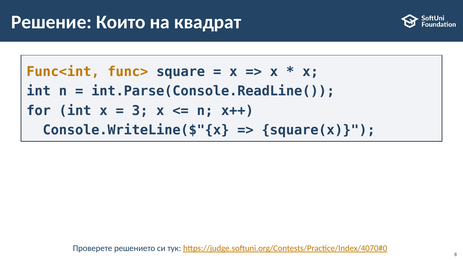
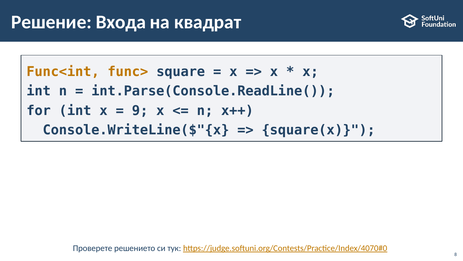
Които: Които -> Входа
3: 3 -> 9
